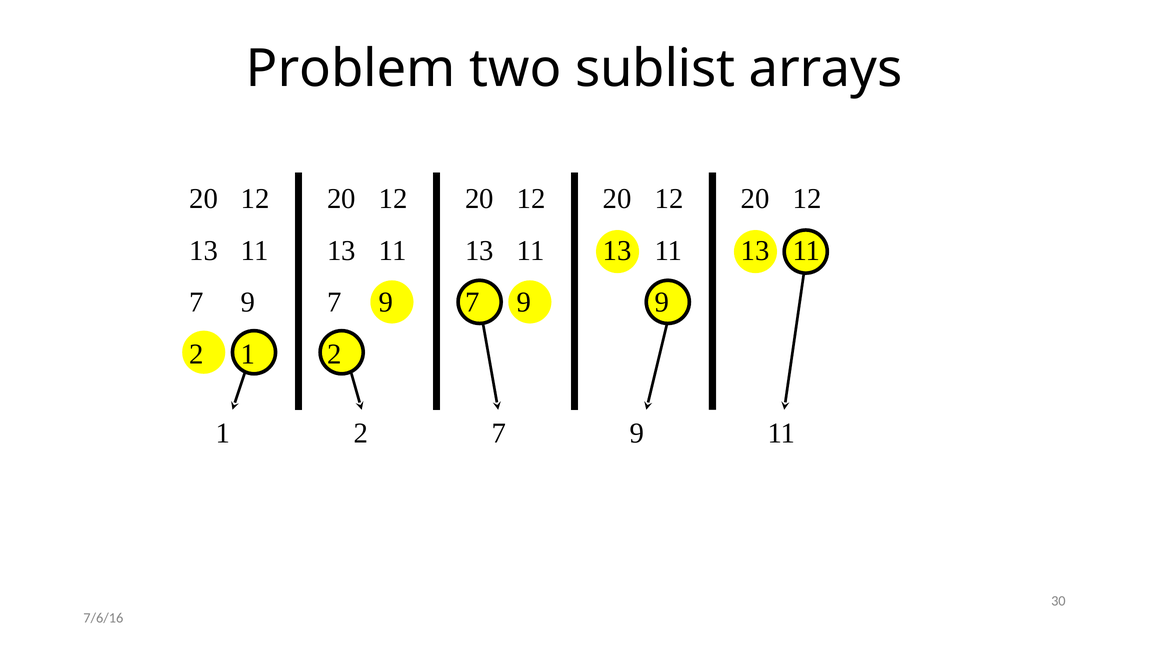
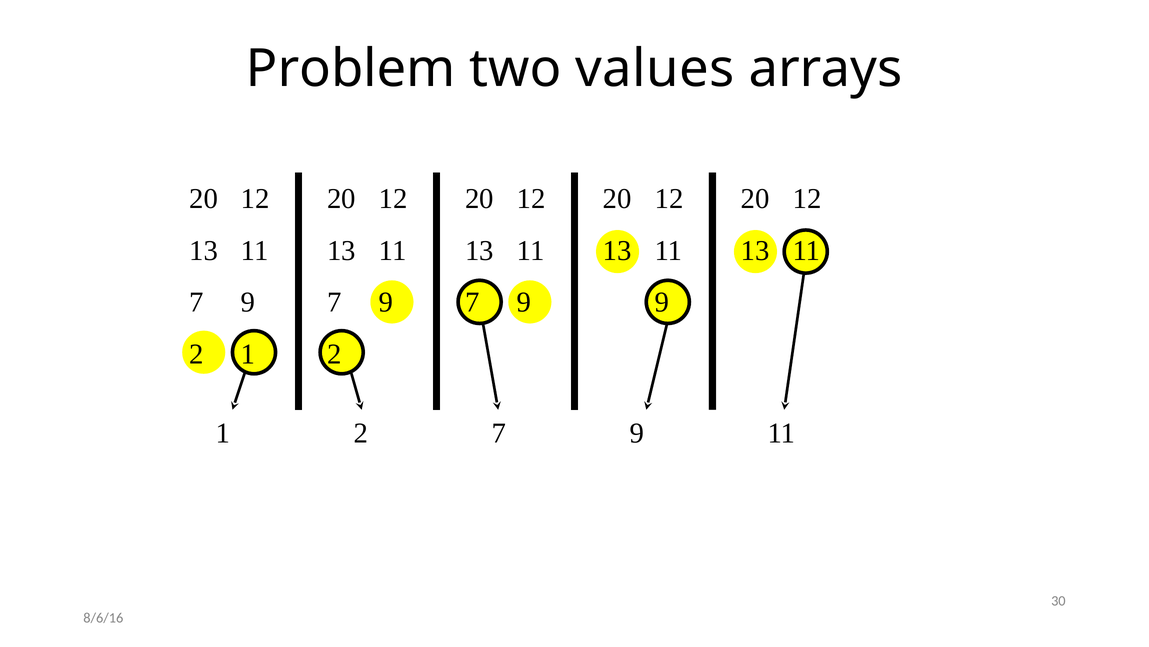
sublist: sublist -> values
7/6/16: 7/6/16 -> 8/6/16
